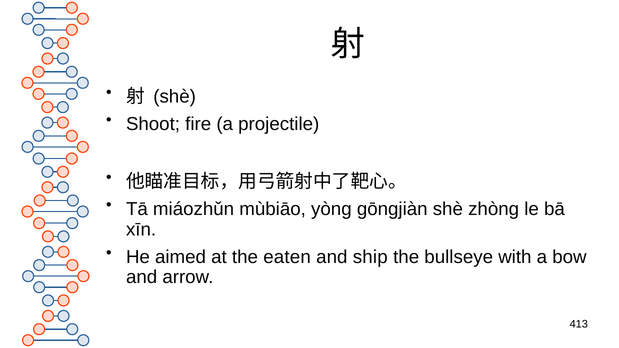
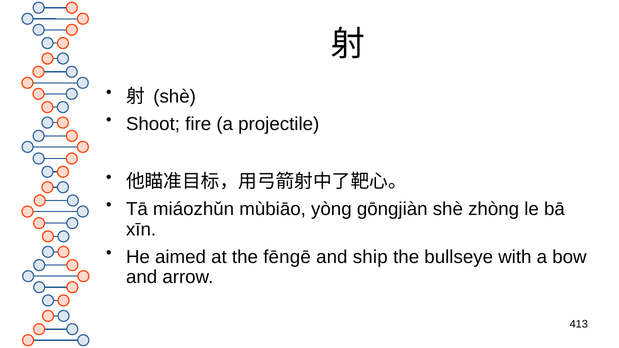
eaten: eaten -> fēngē
